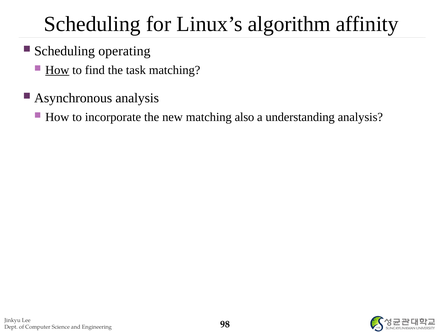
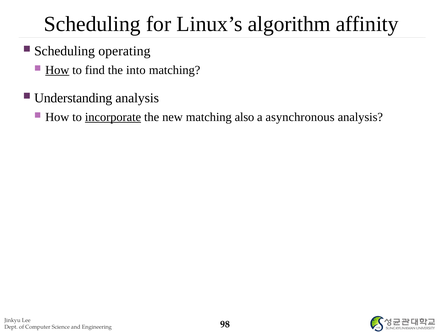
task: task -> into
Asynchronous: Asynchronous -> Understanding
incorporate underline: none -> present
understanding: understanding -> asynchronous
